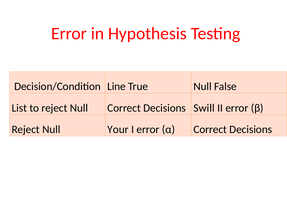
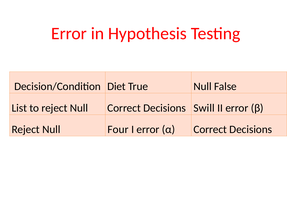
Line: Line -> Diet
Your: Your -> Four
